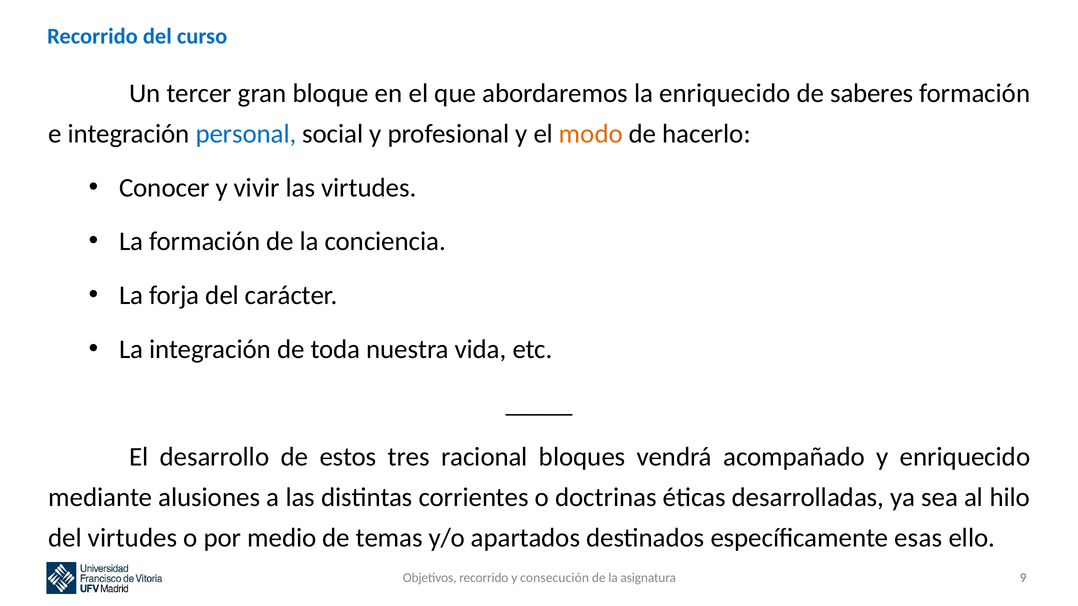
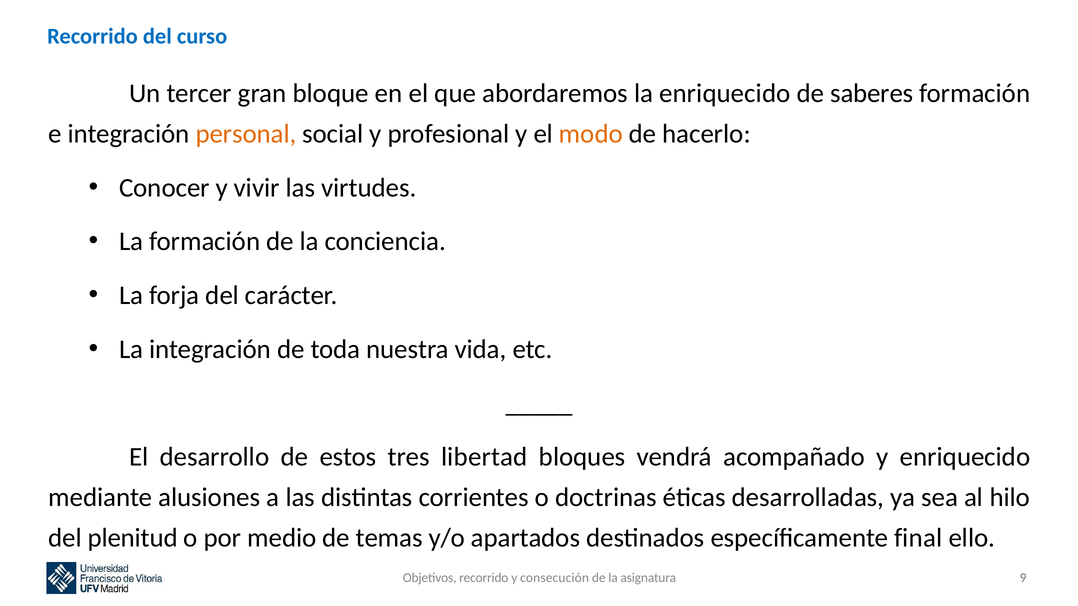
personal colour: blue -> orange
racional: racional -> libertad
del virtudes: virtudes -> plenitud
esas: esas -> final
